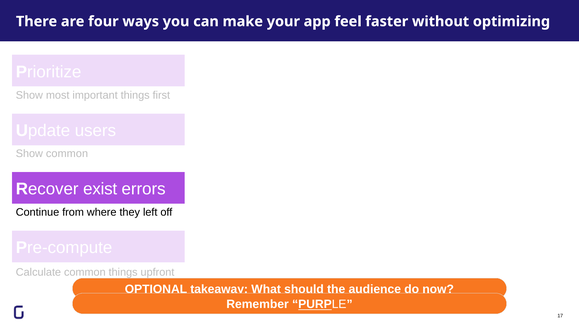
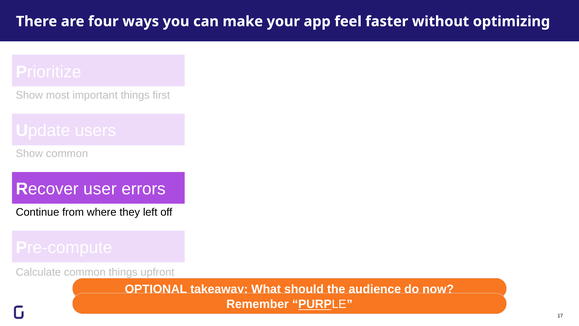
exist: exist -> user
